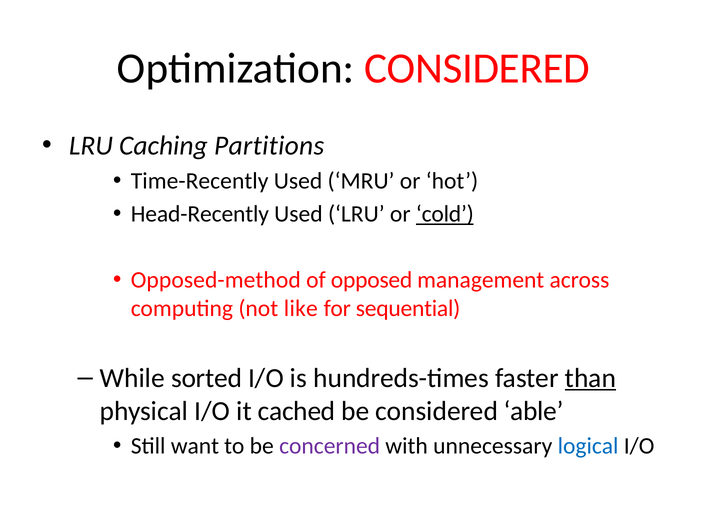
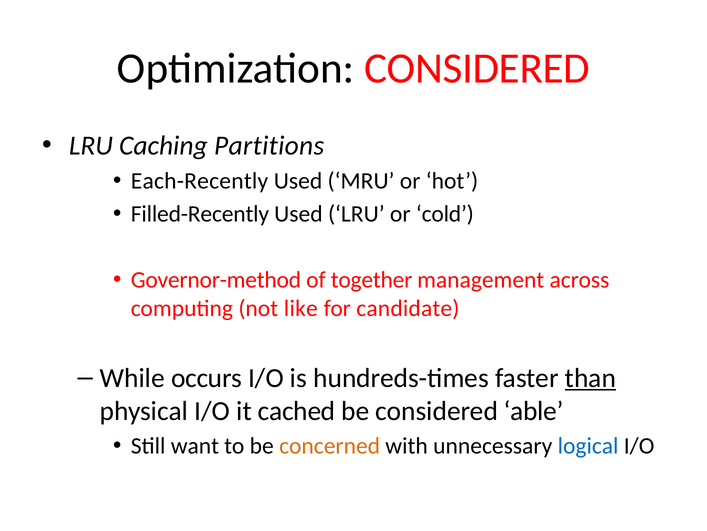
Time-Recently: Time-Recently -> Each-Recently
Head-Recently: Head-Recently -> Filled-Recently
cold underline: present -> none
Opposed-method: Opposed-method -> Governor-method
opposed: opposed -> together
sequential: sequential -> candidate
sorted: sorted -> occurs
concerned colour: purple -> orange
